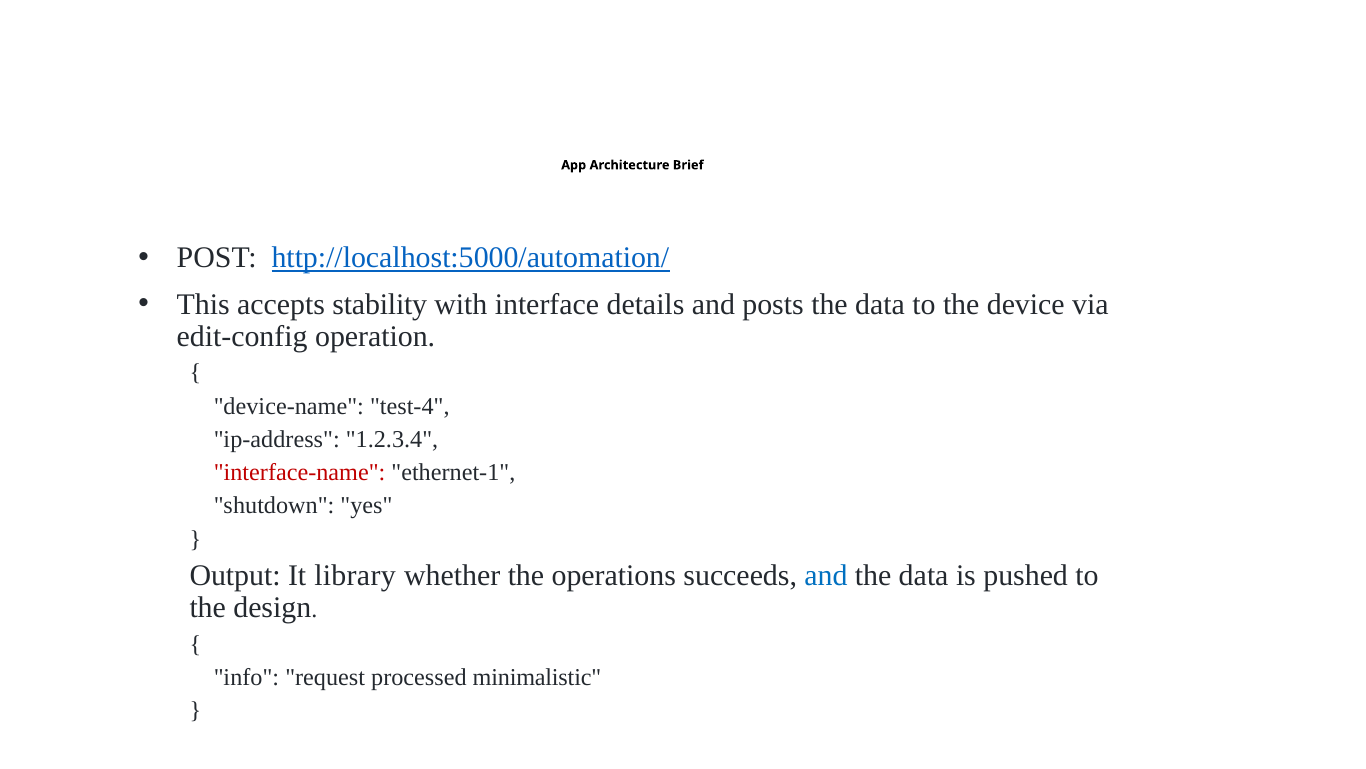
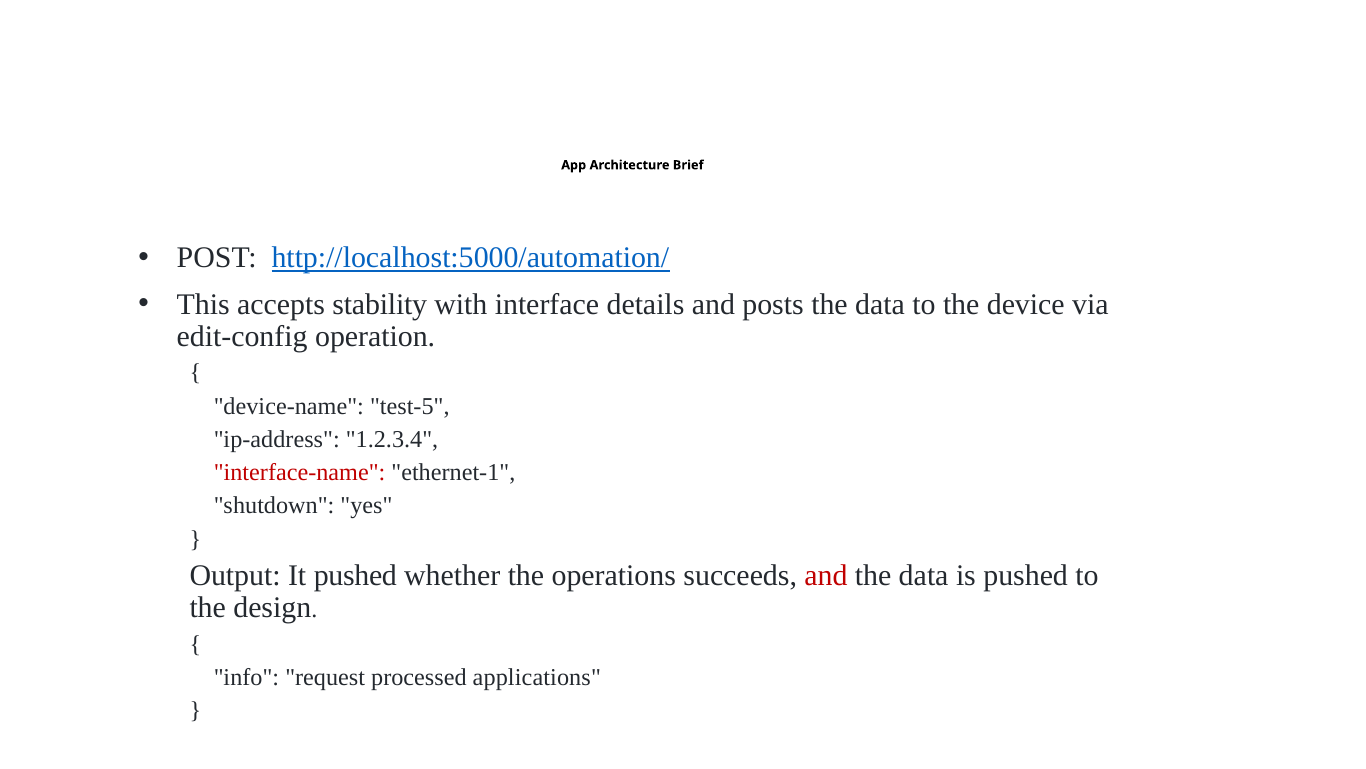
test-4: test-4 -> test-5
It library: library -> pushed
and at (826, 575) colour: blue -> red
minimalistic: minimalistic -> applications
